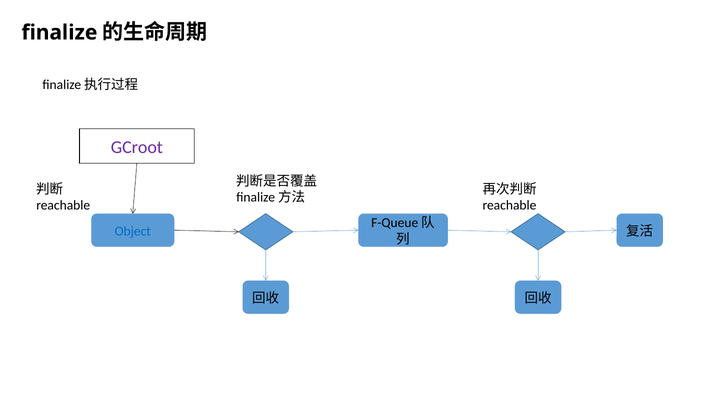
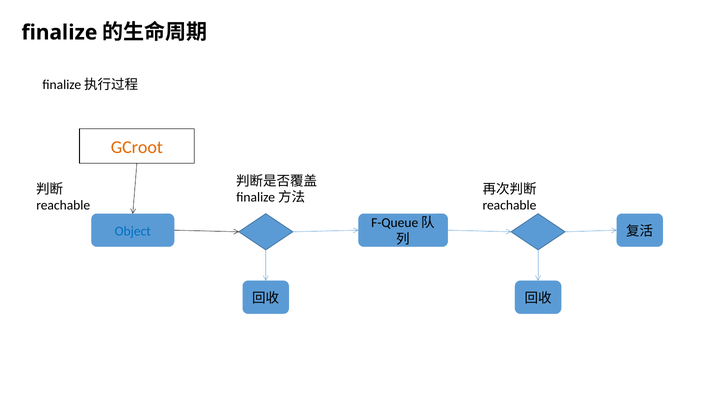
GCroot colour: purple -> orange
